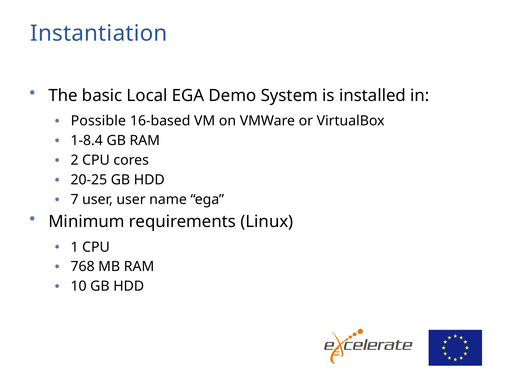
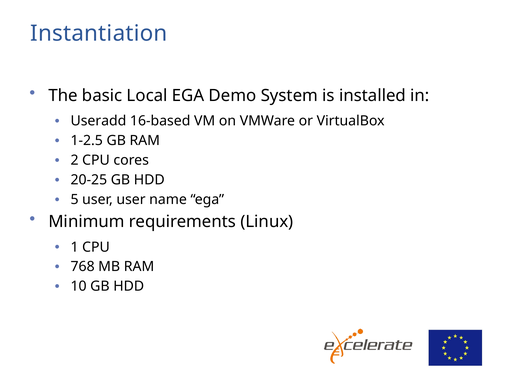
Possible: Possible -> Useradd
1-8.4: 1-8.4 -> 1-2.5
7: 7 -> 5
